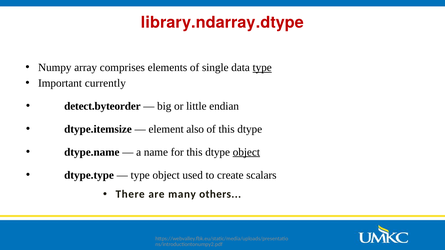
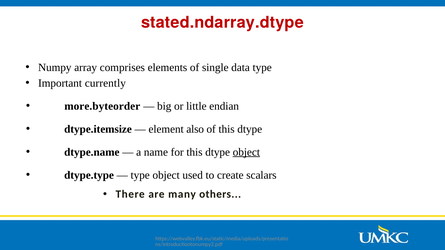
library.ndarray.dtype: library.ndarray.dtype -> stated.ndarray.dtype
type at (262, 68) underline: present -> none
detect.byteorder: detect.byteorder -> more.byteorder
